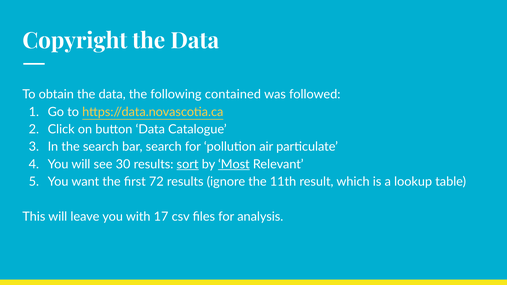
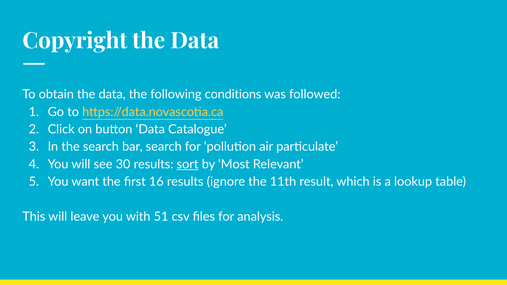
contained: contained -> conditions
Most underline: present -> none
72: 72 -> 16
17: 17 -> 51
